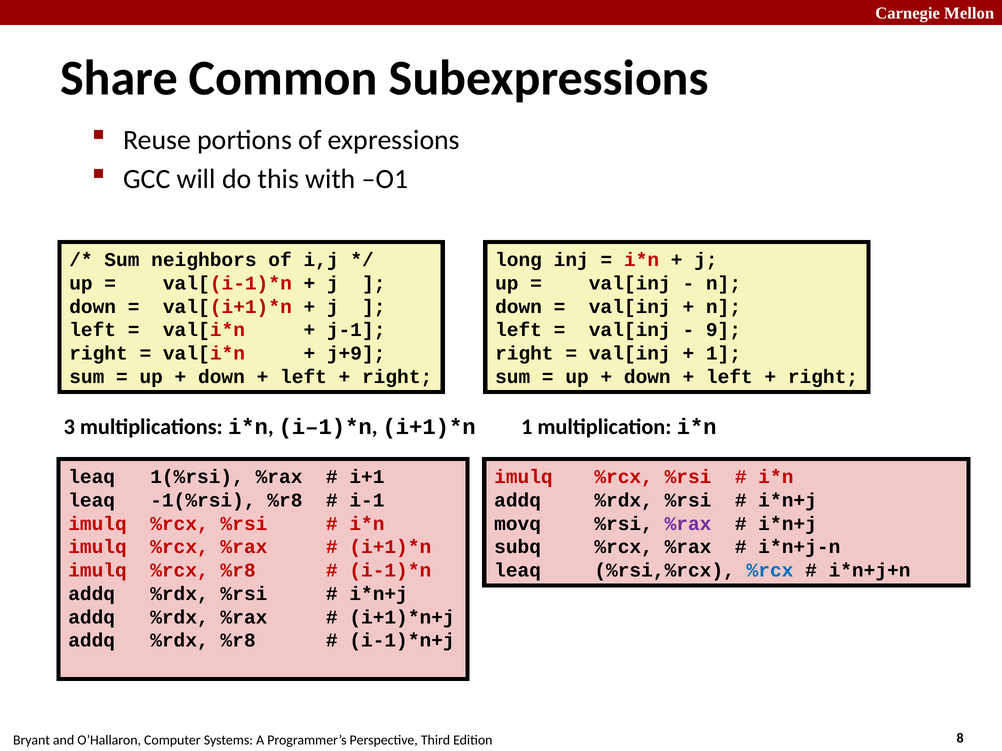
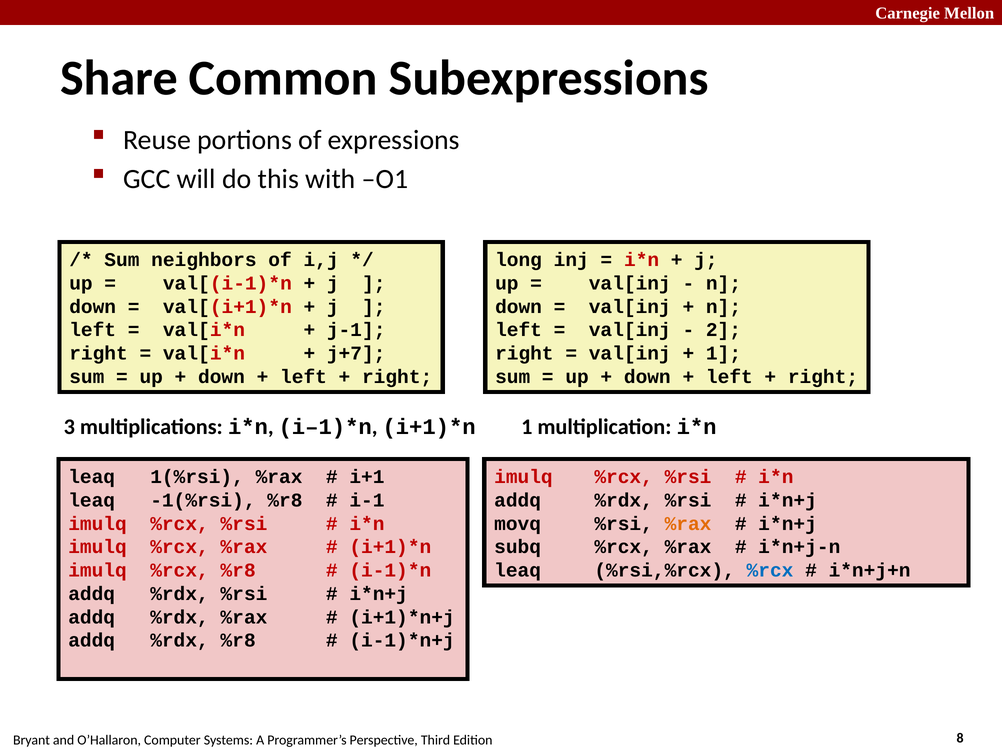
9: 9 -> 2
j+9: j+9 -> j+7
%rax at (688, 524) colour: purple -> orange
